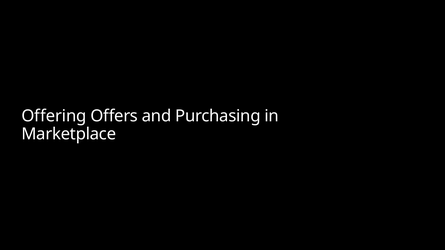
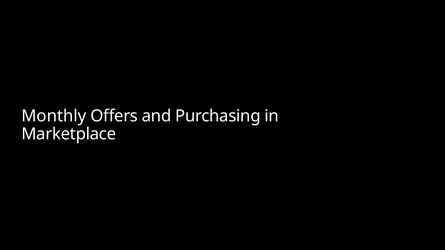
Offering: Offering -> Monthly
